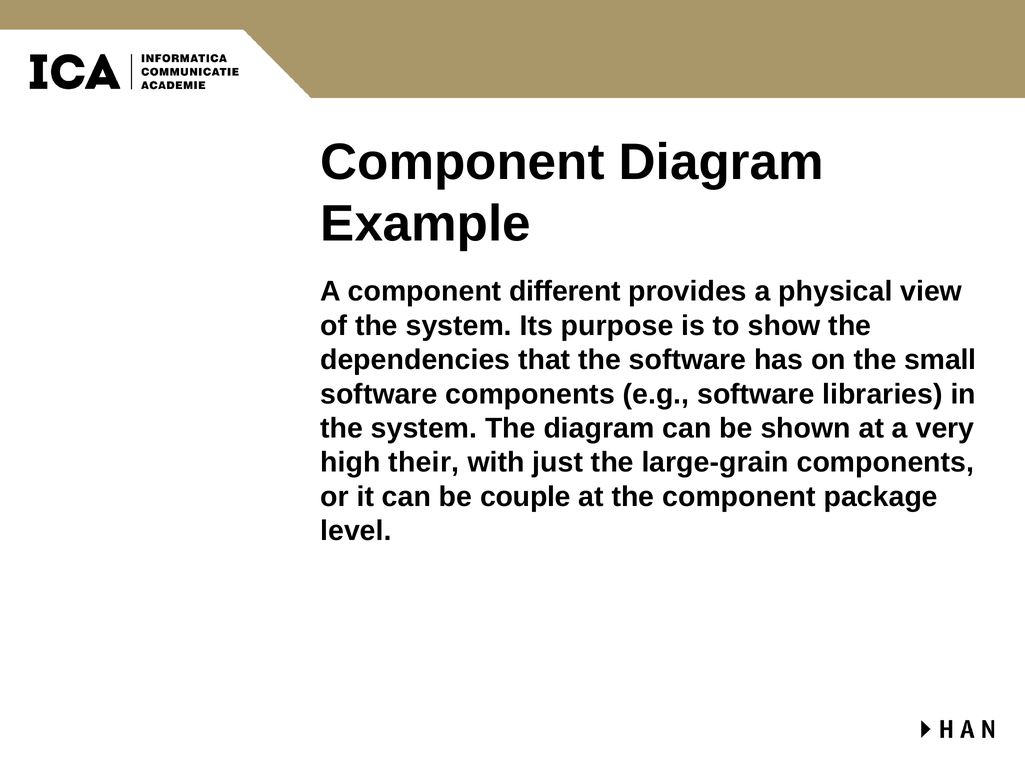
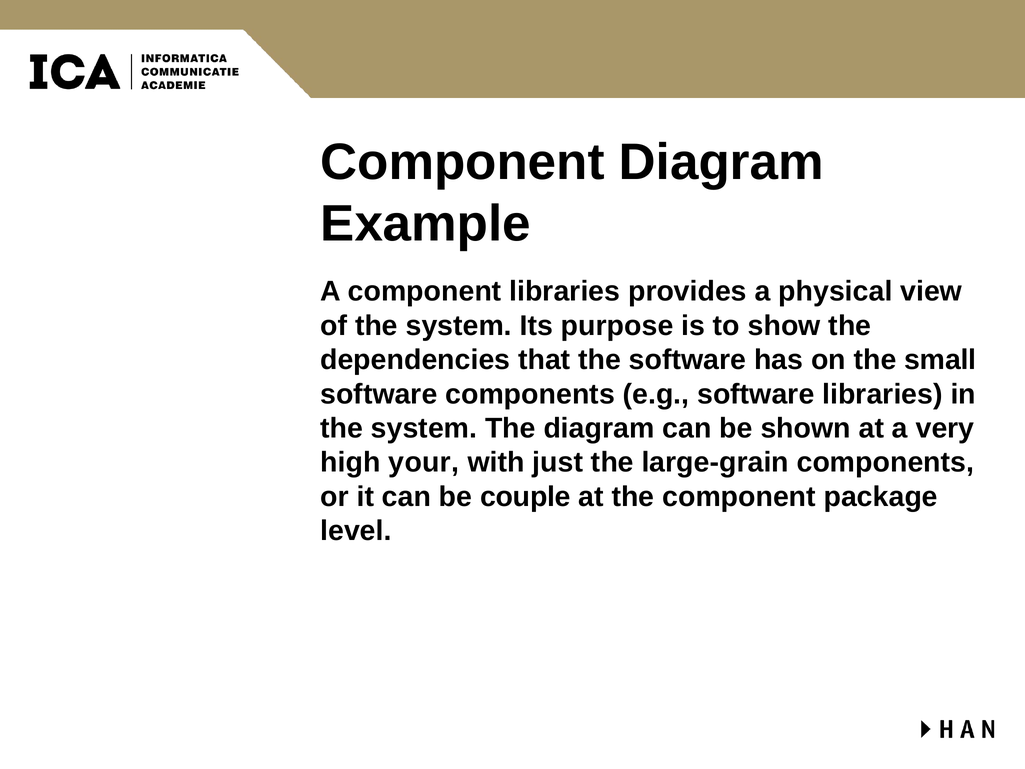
component different: different -> libraries
their: their -> your
